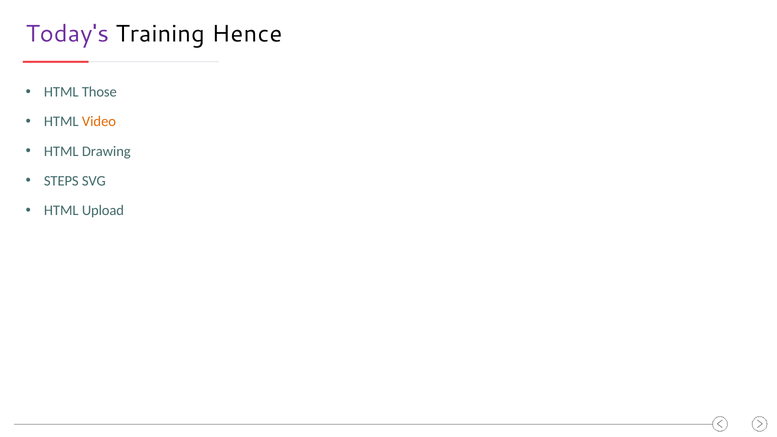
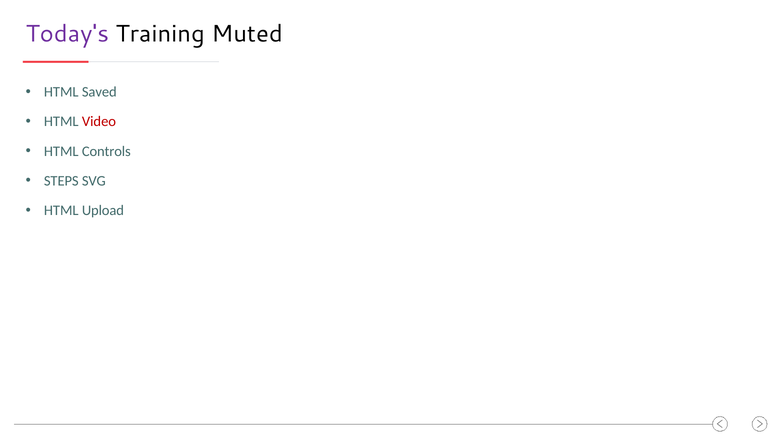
Hence: Hence -> Muted
Those: Those -> Saved
Video colour: orange -> red
Drawing: Drawing -> Controls
